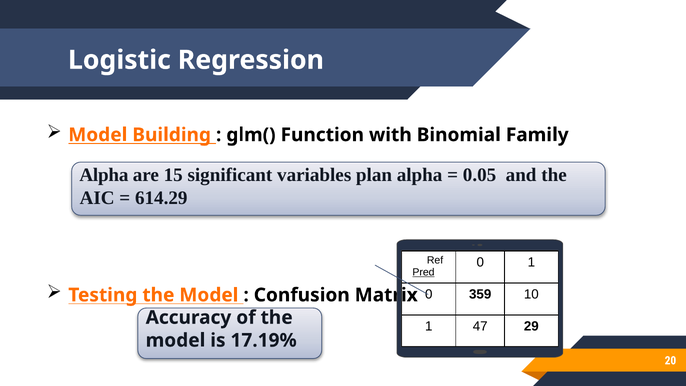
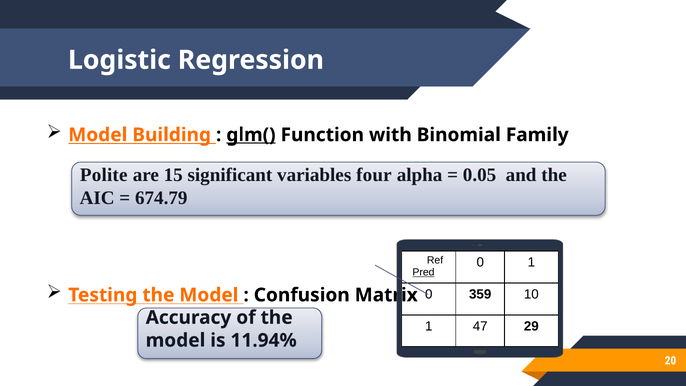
glm( underline: none -> present
Alpha at (104, 175): Alpha -> Polite
plan: plan -> four
614.29: 614.29 -> 674.79
17.19%: 17.19% -> 11.94%
